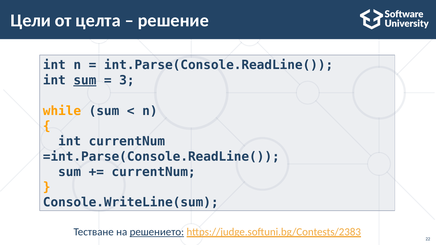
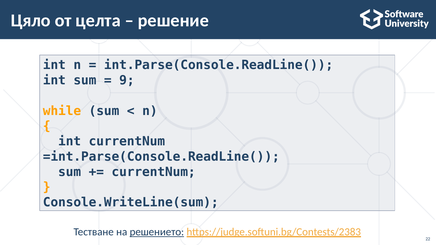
Цели: Цели -> Цяло
sum at (85, 80) underline: present -> none
3: 3 -> 9
